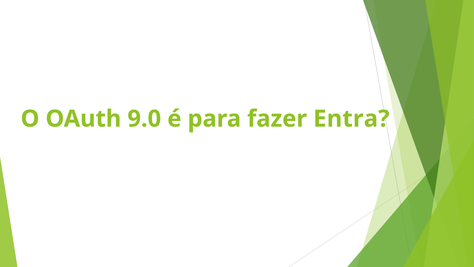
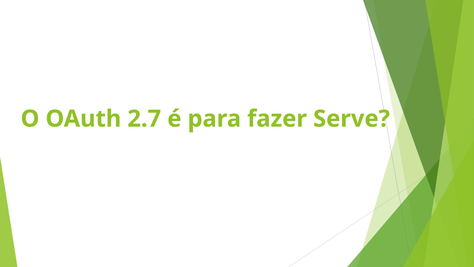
9.0: 9.0 -> 2.7
Entra: Entra -> Serve
